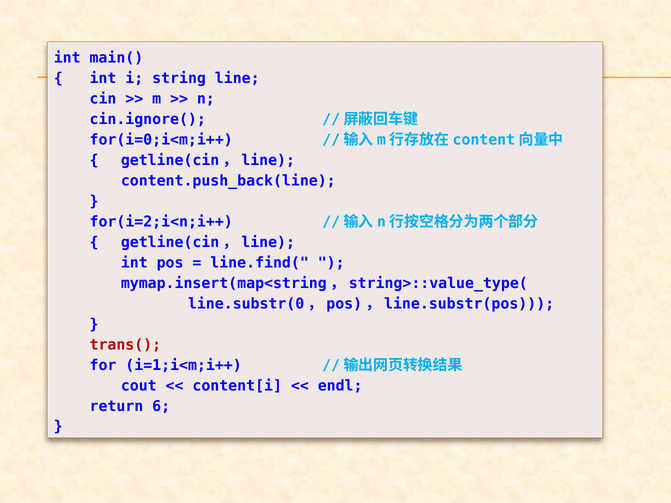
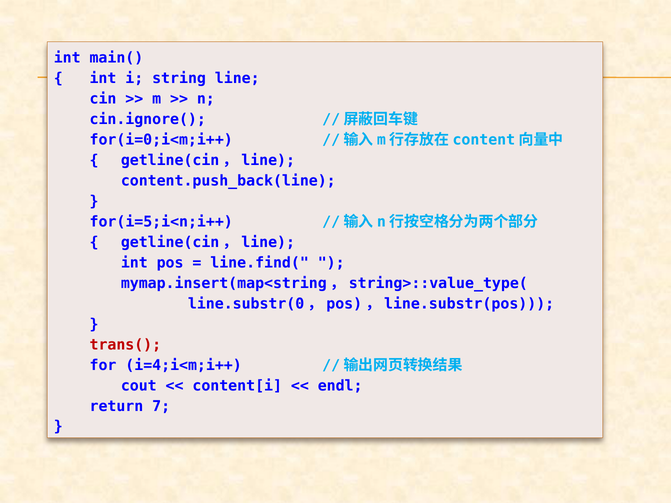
for(i=2;i<n;i++: for(i=2;i<n;i++ -> for(i=5;i<n;i++
i=1;i<m;i++: i=1;i<m;i++ -> i=4;i<m;i++
6: 6 -> 7
